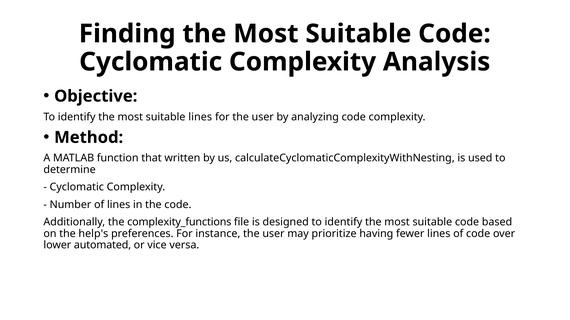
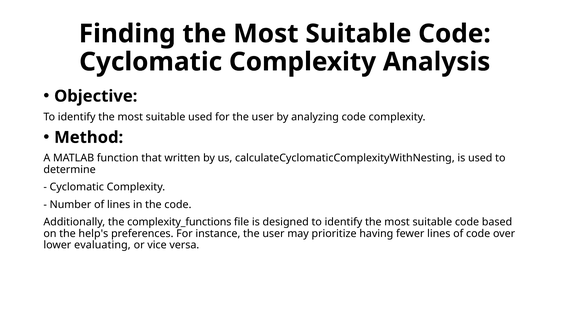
suitable lines: lines -> used
automated: automated -> evaluating
